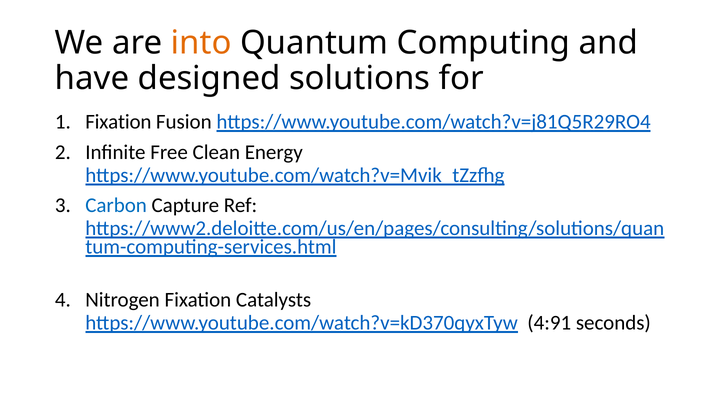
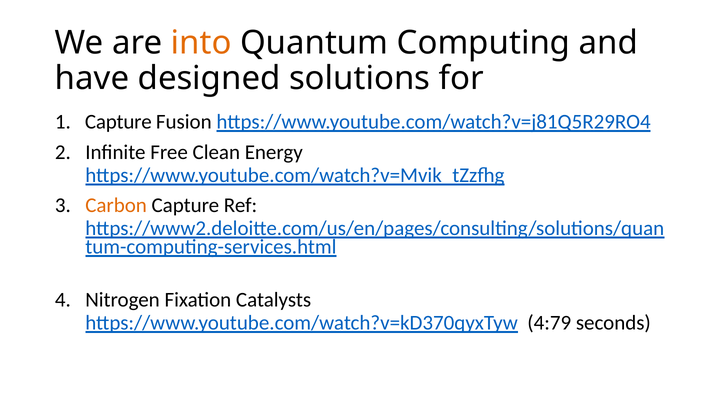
Fixation at (118, 122): Fixation -> Capture
Carbon colour: blue -> orange
4:91: 4:91 -> 4:79
